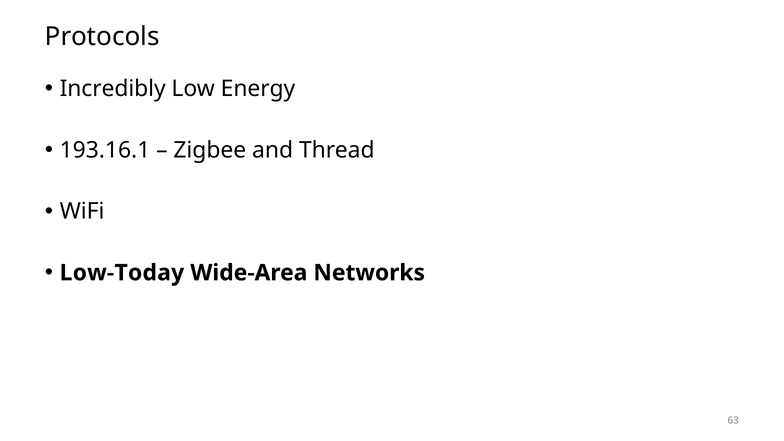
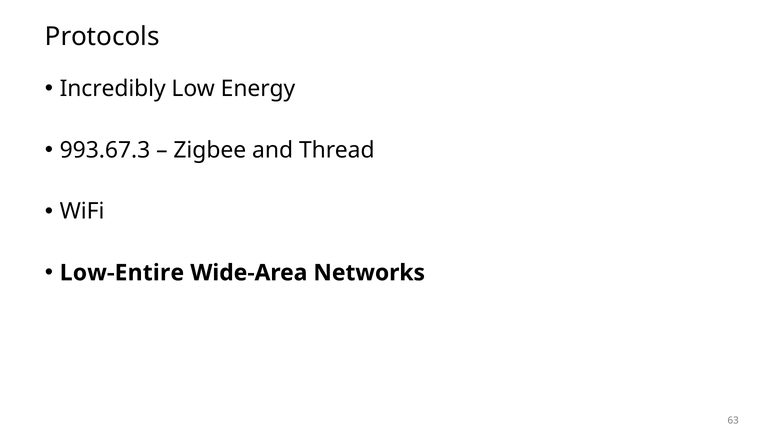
193.16.1: 193.16.1 -> 993.67.3
Low-Today: Low-Today -> Low-Entire
